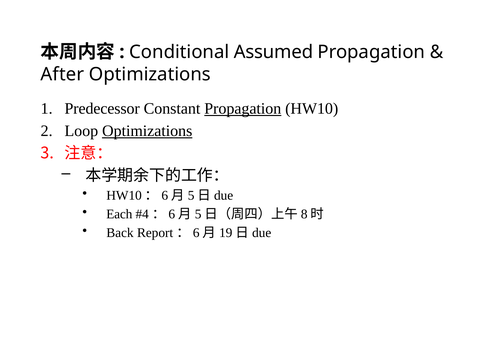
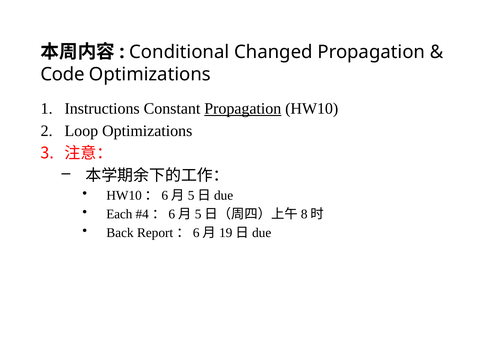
Assumed: Assumed -> Changed
After: After -> Code
Predecessor: Predecessor -> Instructions
Optimizations at (147, 131) underline: present -> none
